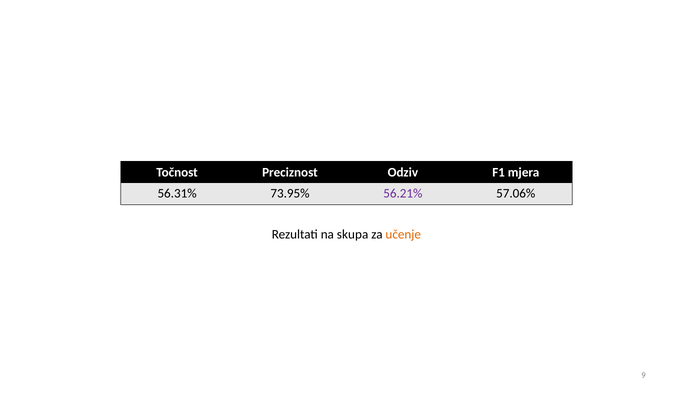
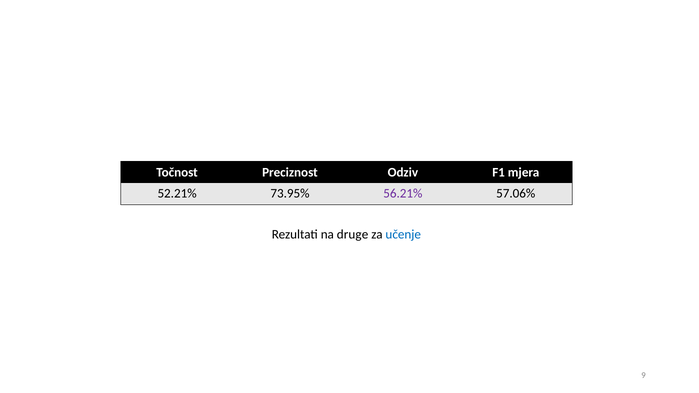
56.31%: 56.31% -> 52.21%
skupa: skupa -> druge
učenje colour: orange -> blue
